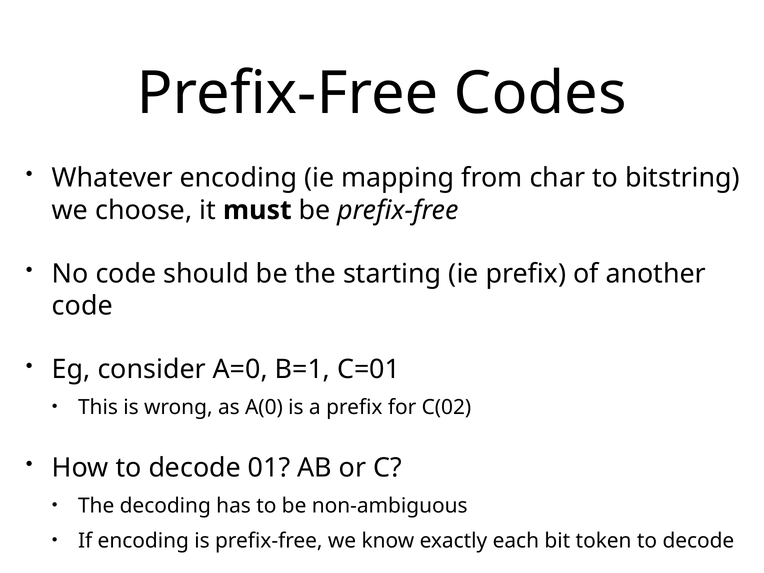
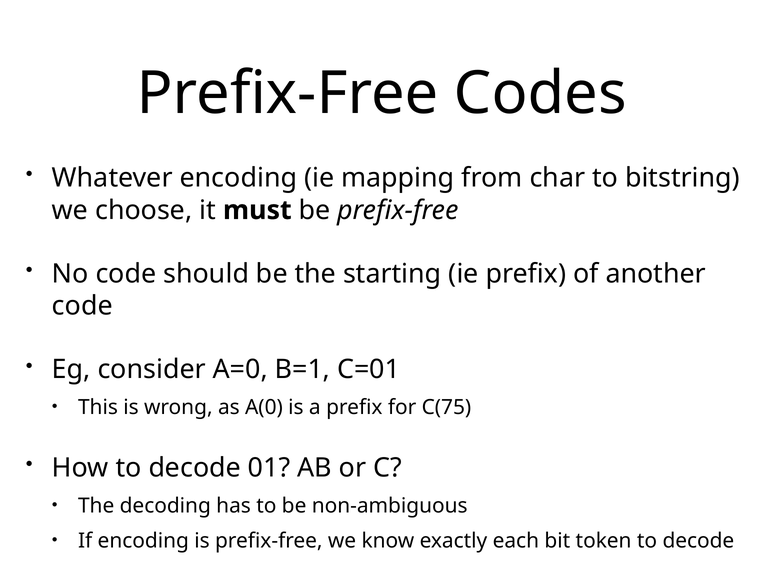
C(02: C(02 -> C(75
